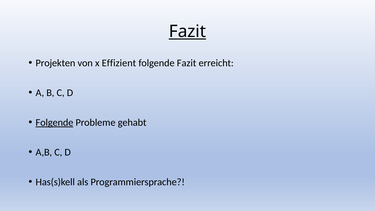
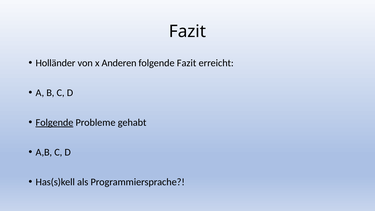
Fazit at (187, 32) underline: present -> none
Projekten: Projekten -> Holländer
Effizient: Effizient -> Anderen
